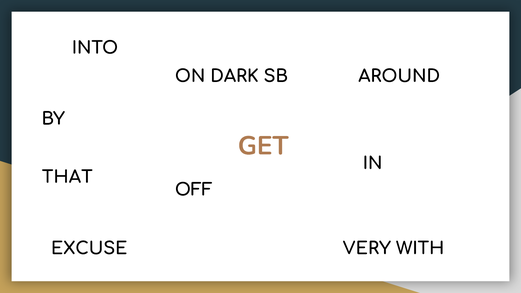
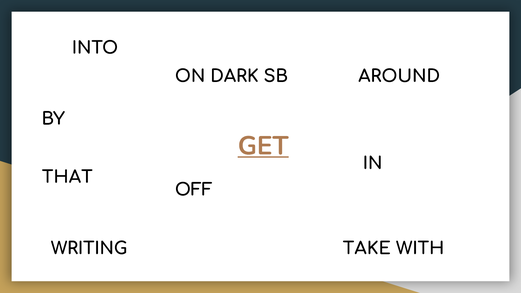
GET underline: none -> present
EXCUSE: EXCUSE -> WRITING
VERY: VERY -> TAKE
